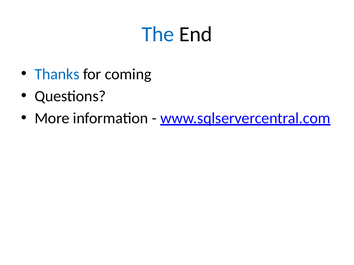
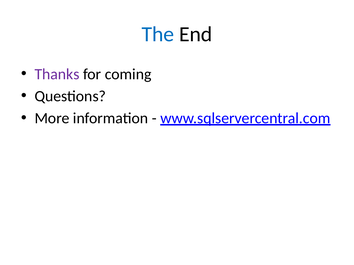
Thanks colour: blue -> purple
